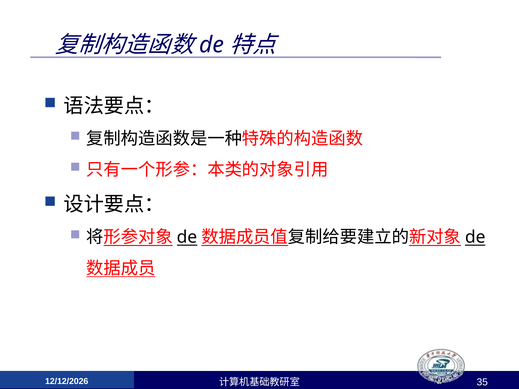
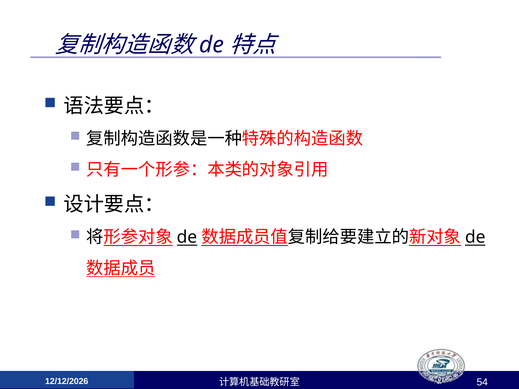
35: 35 -> 54
